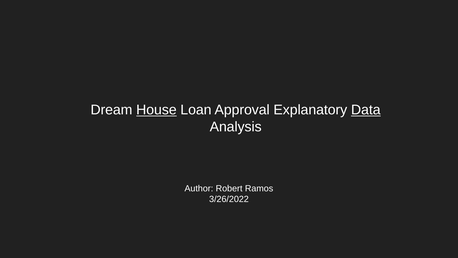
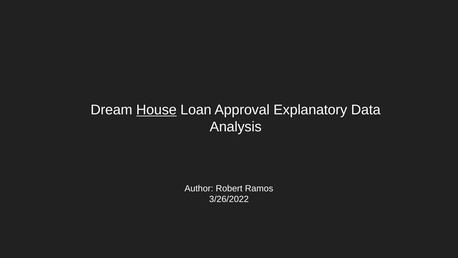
Data underline: present -> none
